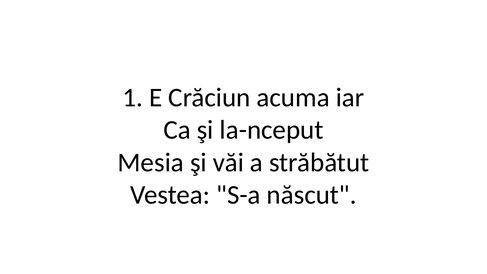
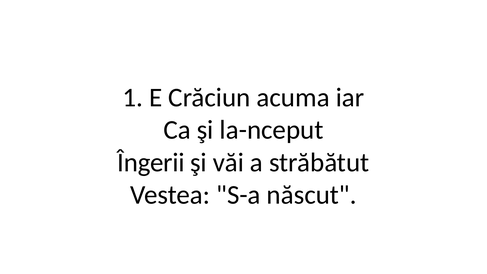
Mesia: Mesia -> Îngerii
